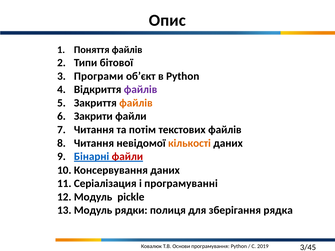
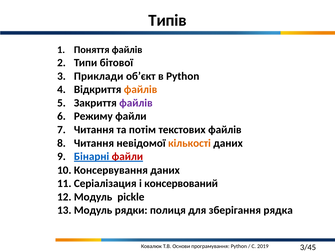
Опис: Опис -> Типів
Програми: Програми -> Приклади
файлів at (141, 90) colour: purple -> orange
файлів at (136, 103) colour: orange -> purple
Закрити: Закрити -> Режиму
програмуванні: програмуванні -> консервований
